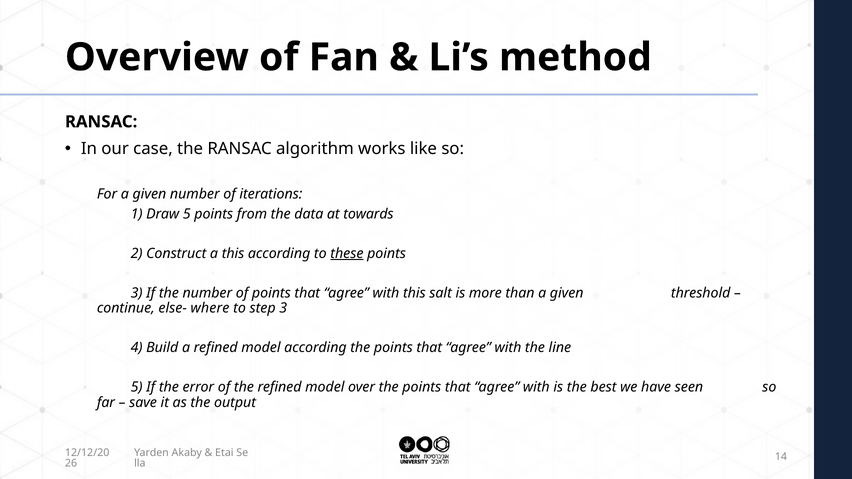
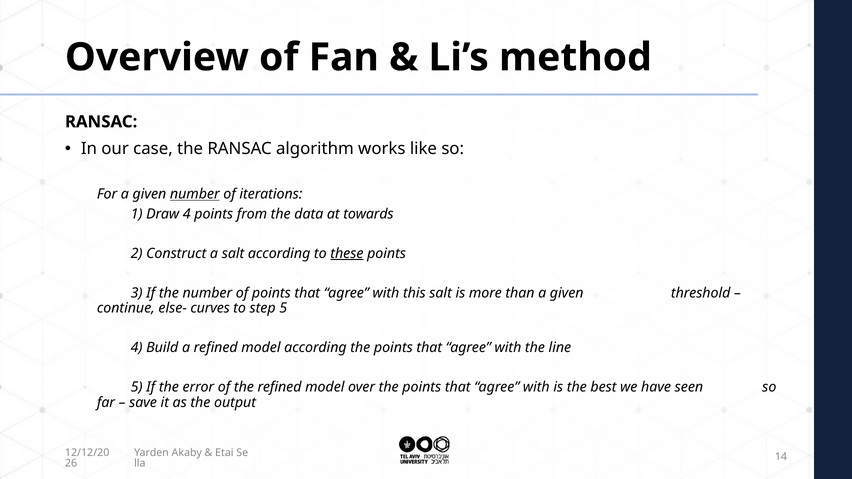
number at (195, 194) underline: none -> present
Draw 5: 5 -> 4
a this: this -> salt
where: where -> curves
step 3: 3 -> 5
